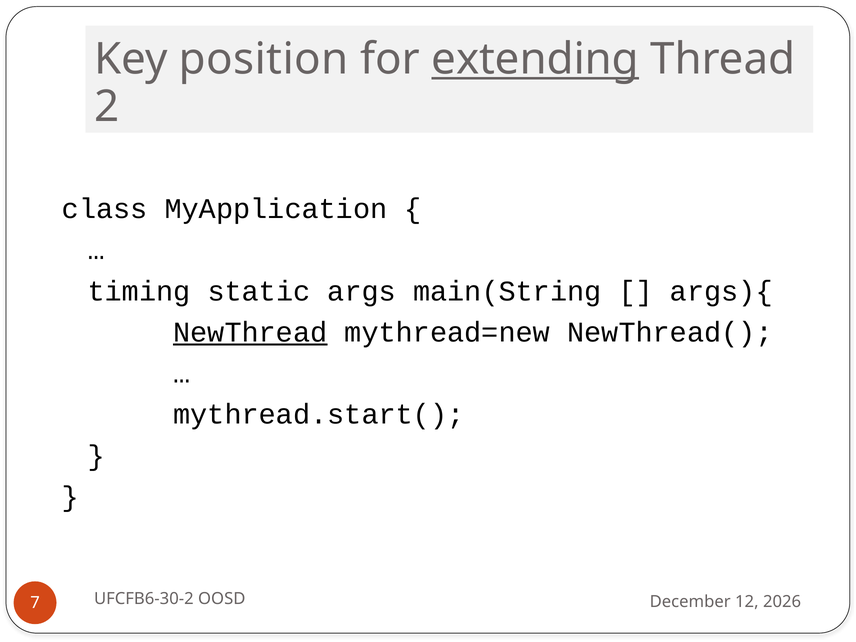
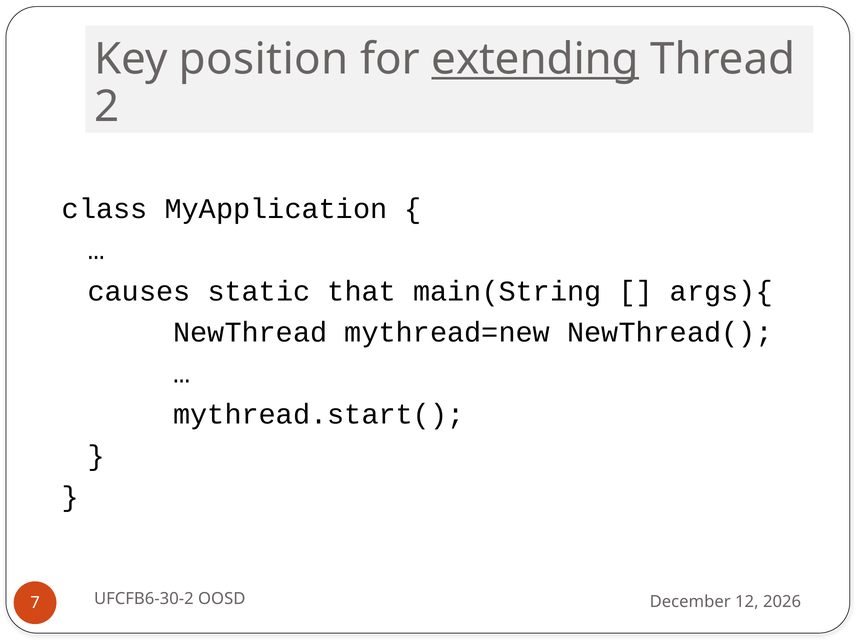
timing: timing -> causes
args: args -> that
NewThread underline: present -> none
